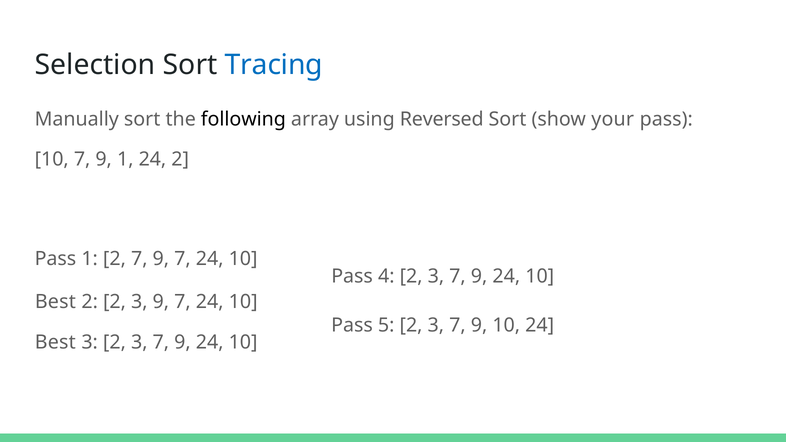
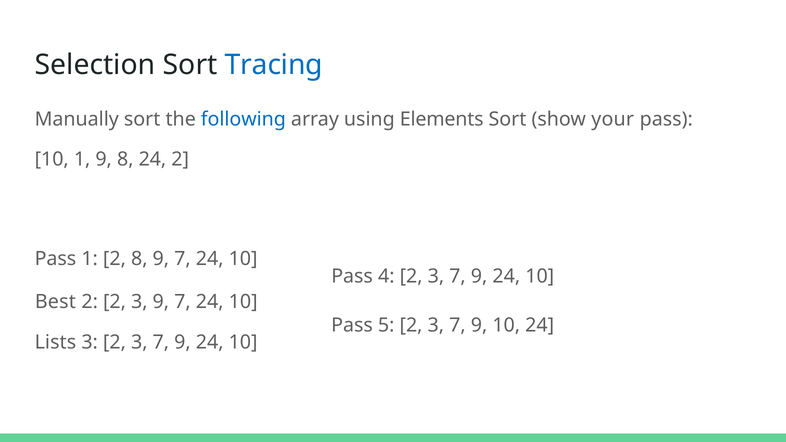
following colour: black -> blue
Reversed: Reversed -> Elements
10 7: 7 -> 1
9 1: 1 -> 8
2 7: 7 -> 8
Best at (55, 342): Best -> Lists
